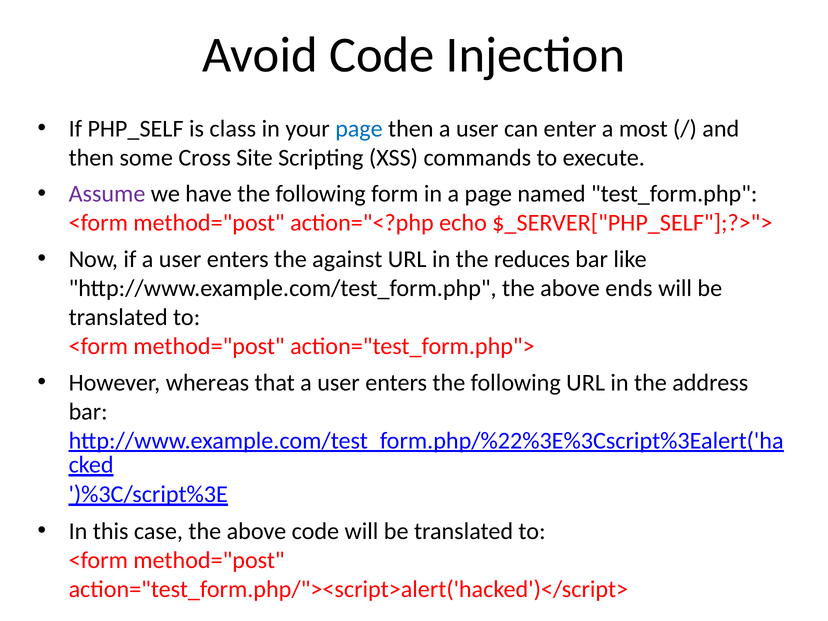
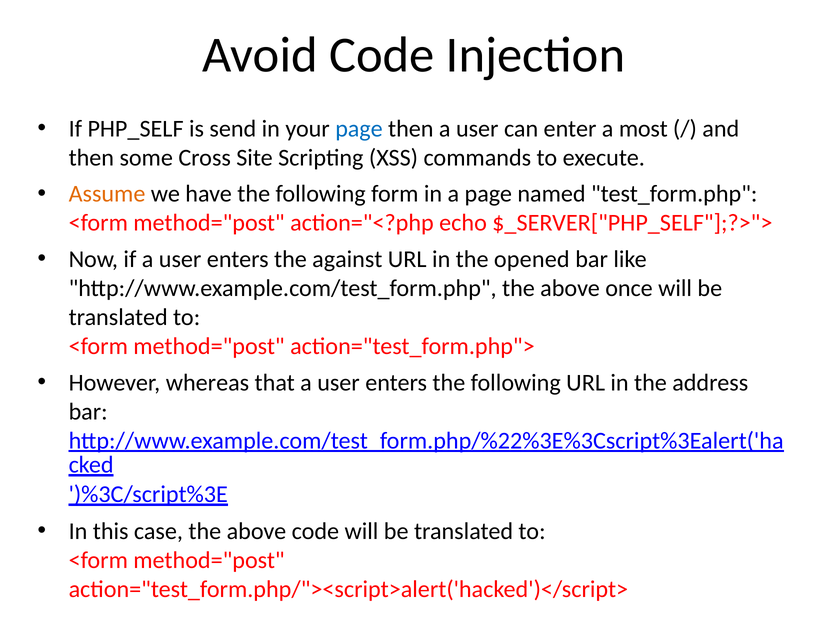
class: class -> send
Assume colour: purple -> orange
reduces: reduces -> opened
ends: ends -> once
